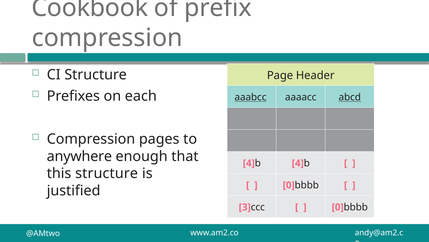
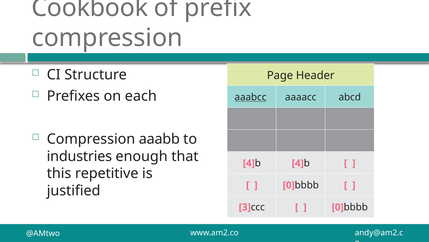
abcd underline: present -> none
pages: pages -> aaabb
anywhere: anywhere -> industries
this structure: structure -> repetitive
